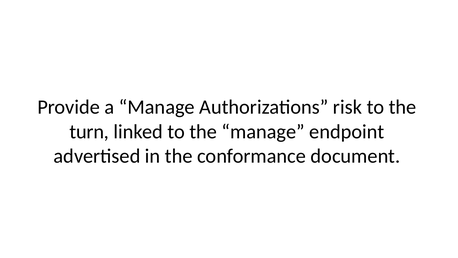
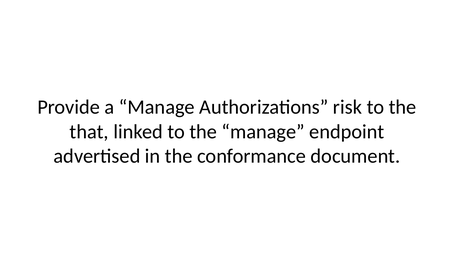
turn: turn -> that
